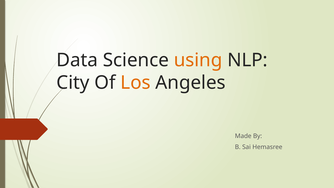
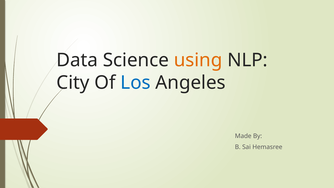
Los colour: orange -> blue
